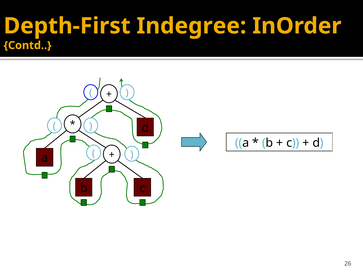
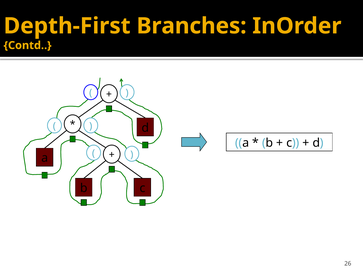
Indegree: Indegree -> Branches
